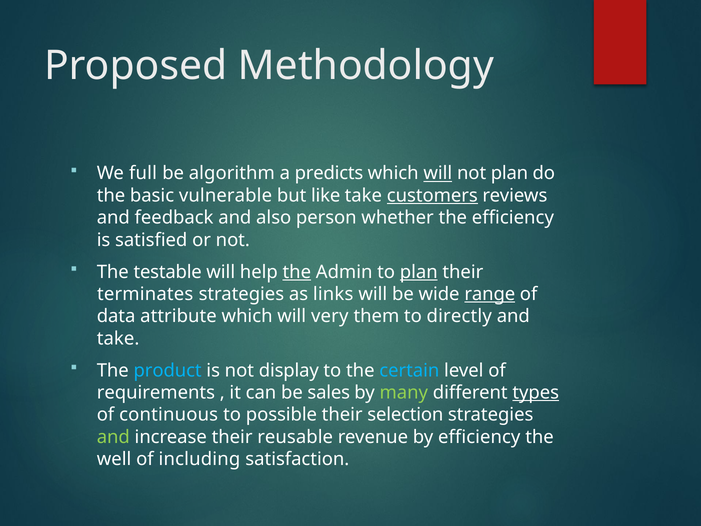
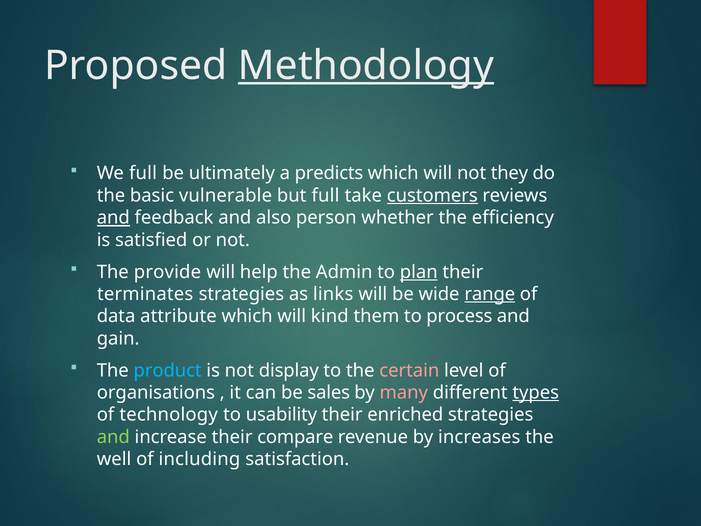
Methodology underline: none -> present
algorithm: algorithm -> ultimately
will at (438, 173) underline: present -> none
not plan: plan -> they
but like: like -> full
and at (113, 218) underline: none -> present
testable: testable -> provide
the at (297, 272) underline: present -> none
very: very -> kind
directly: directly -> process
take at (118, 338): take -> gain
certain colour: light blue -> pink
requirements: requirements -> organisations
many colour: light green -> pink
continuous: continuous -> technology
possible: possible -> usability
selection: selection -> enriched
reusable: reusable -> compare
by efficiency: efficiency -> increases
